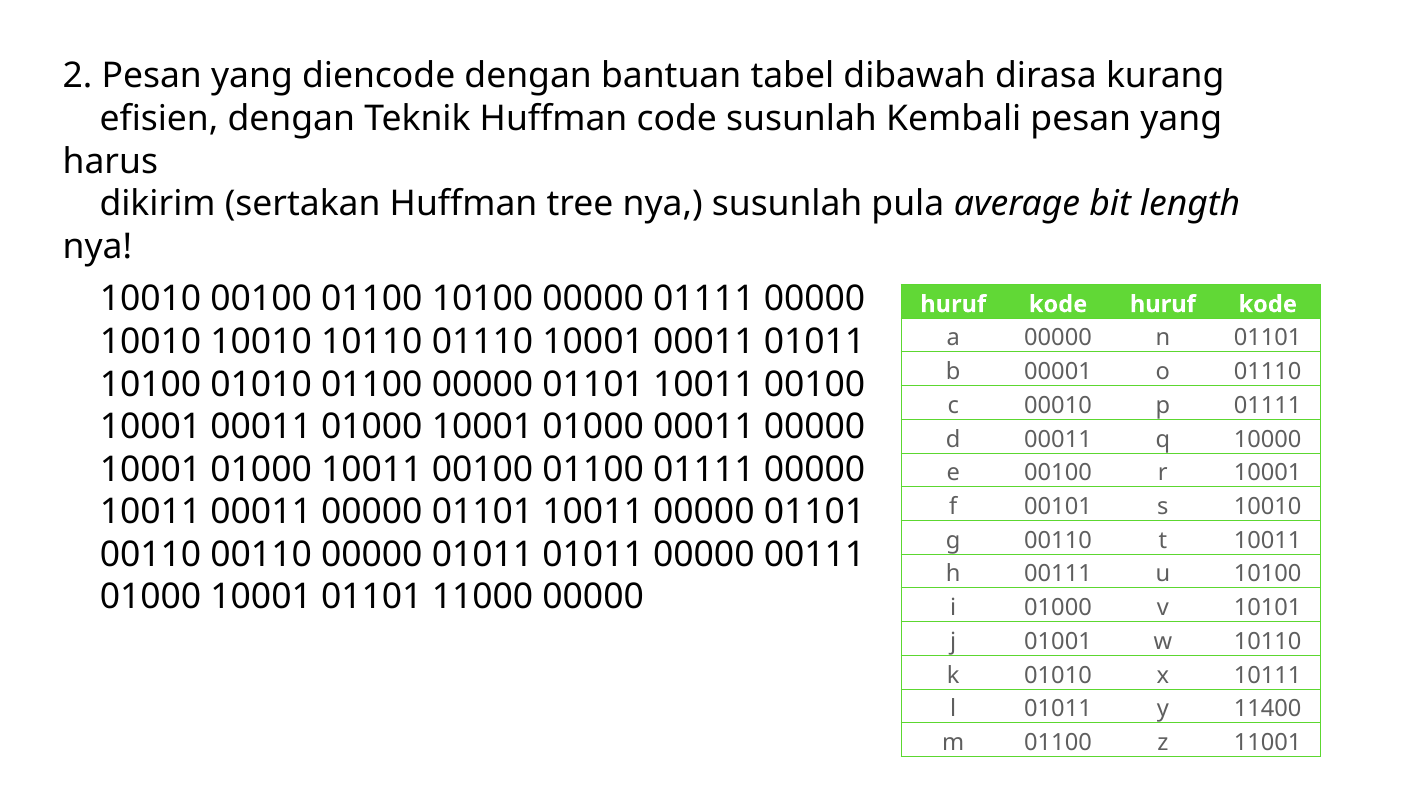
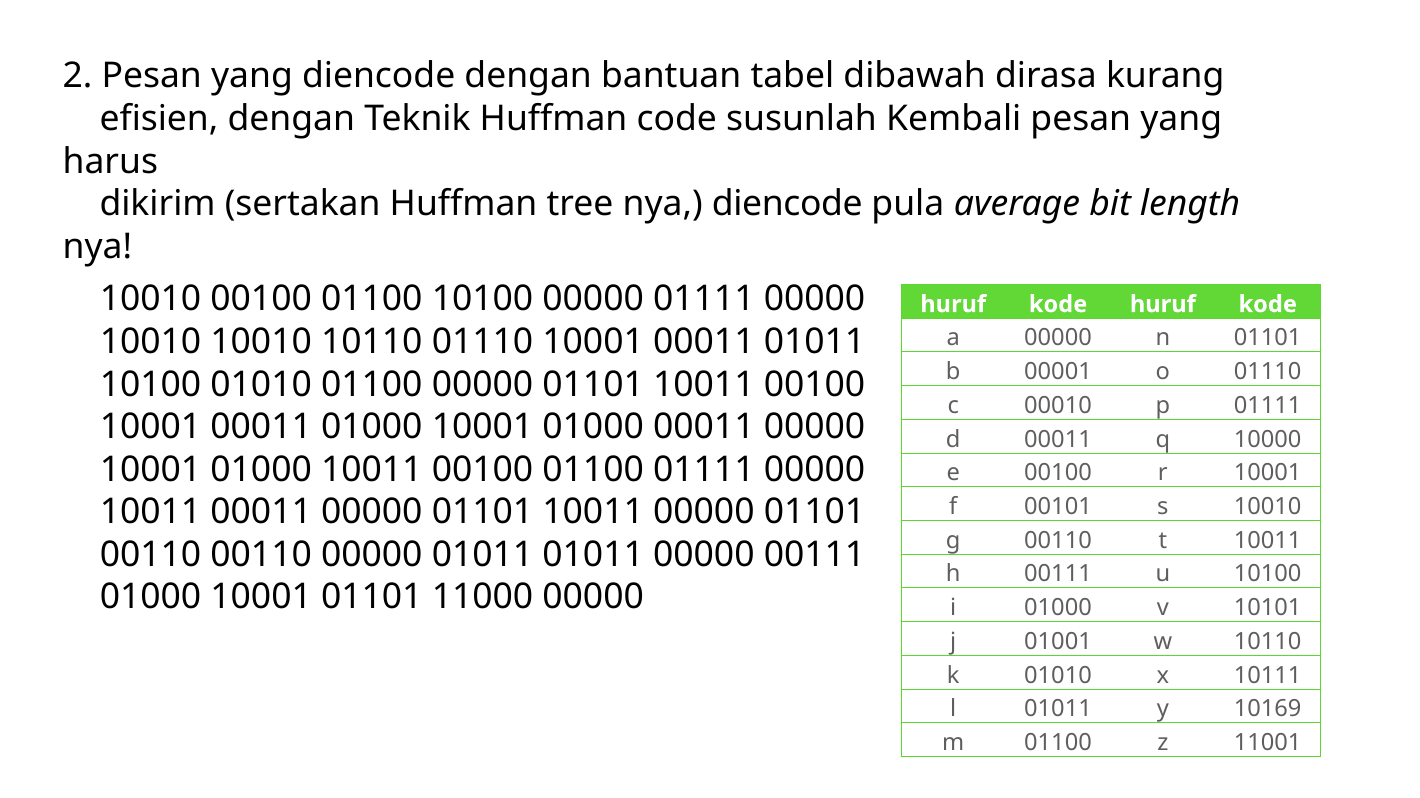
nya susunlah: susunlah -> diencode
11400: 11400 -> 10169
